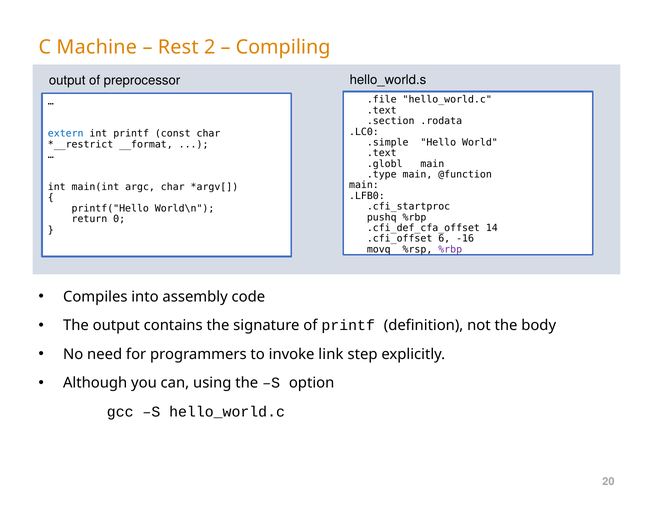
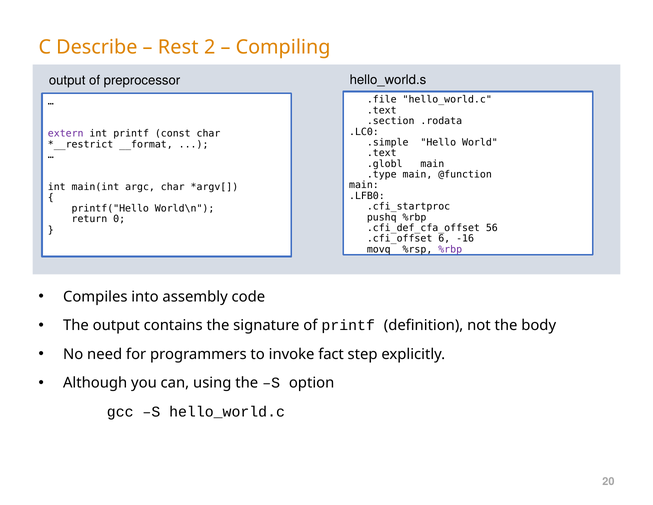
Machine: Machine -> Describe
extern colour: blue -> purple
14: 14 -> 56
link: link -> fact
